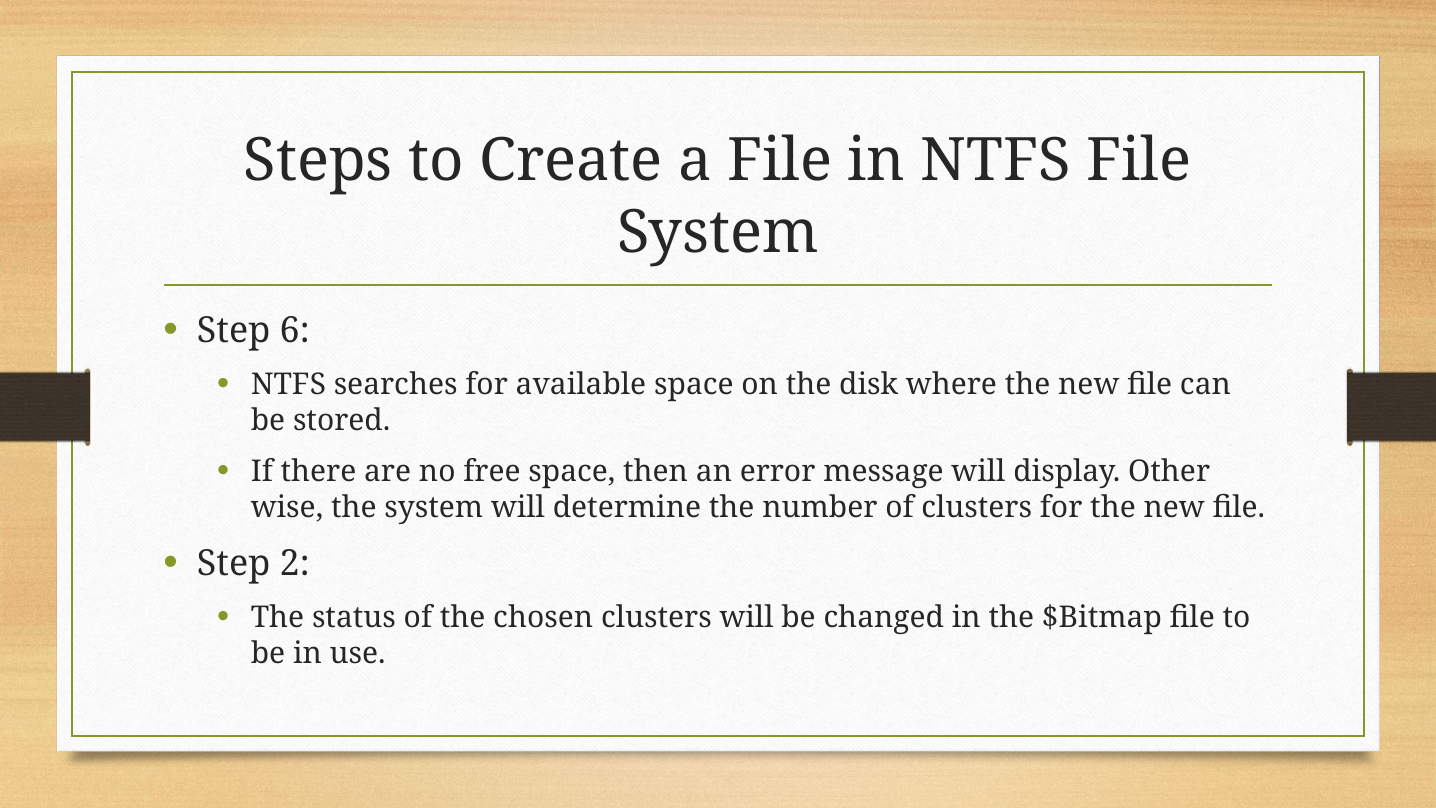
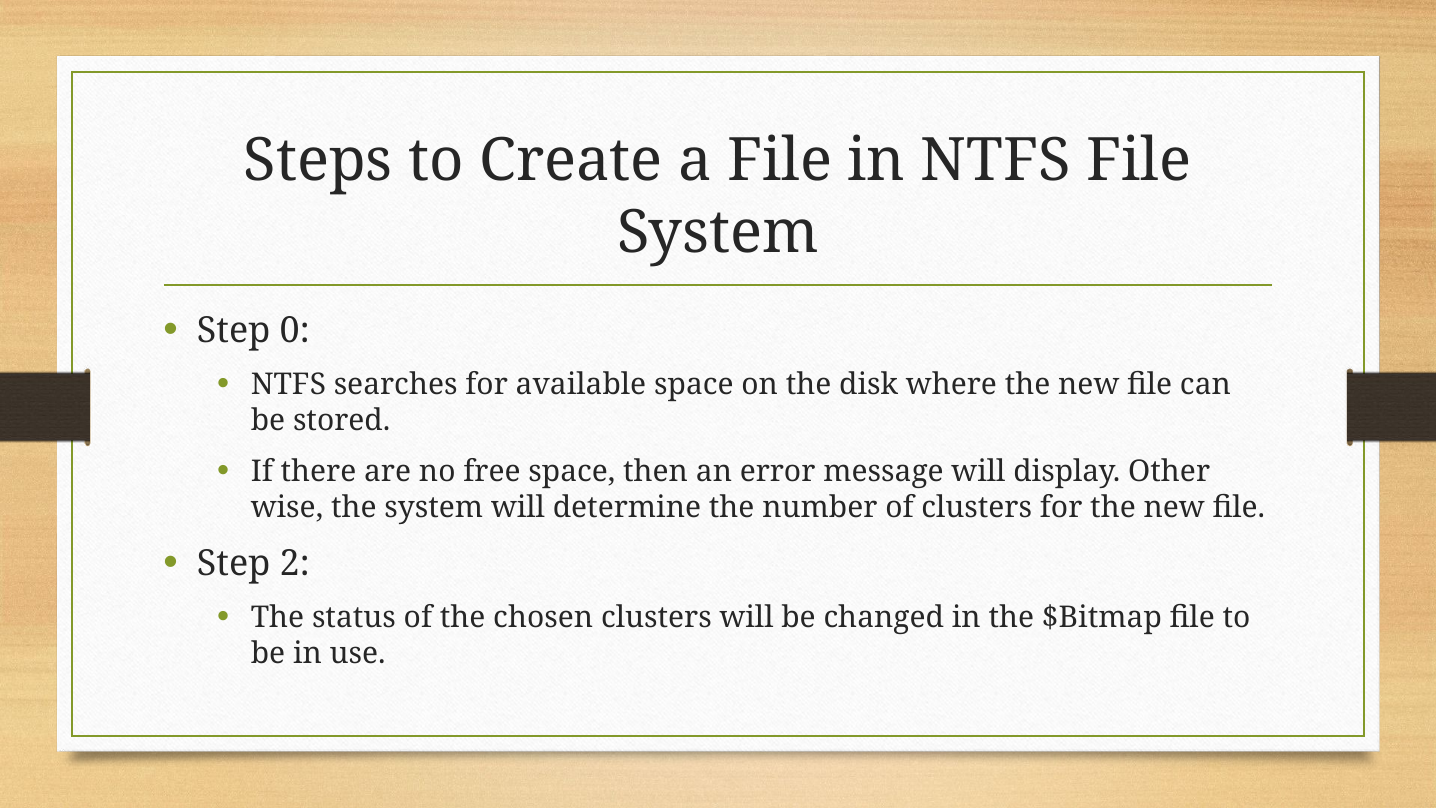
6: 6 -> 0
